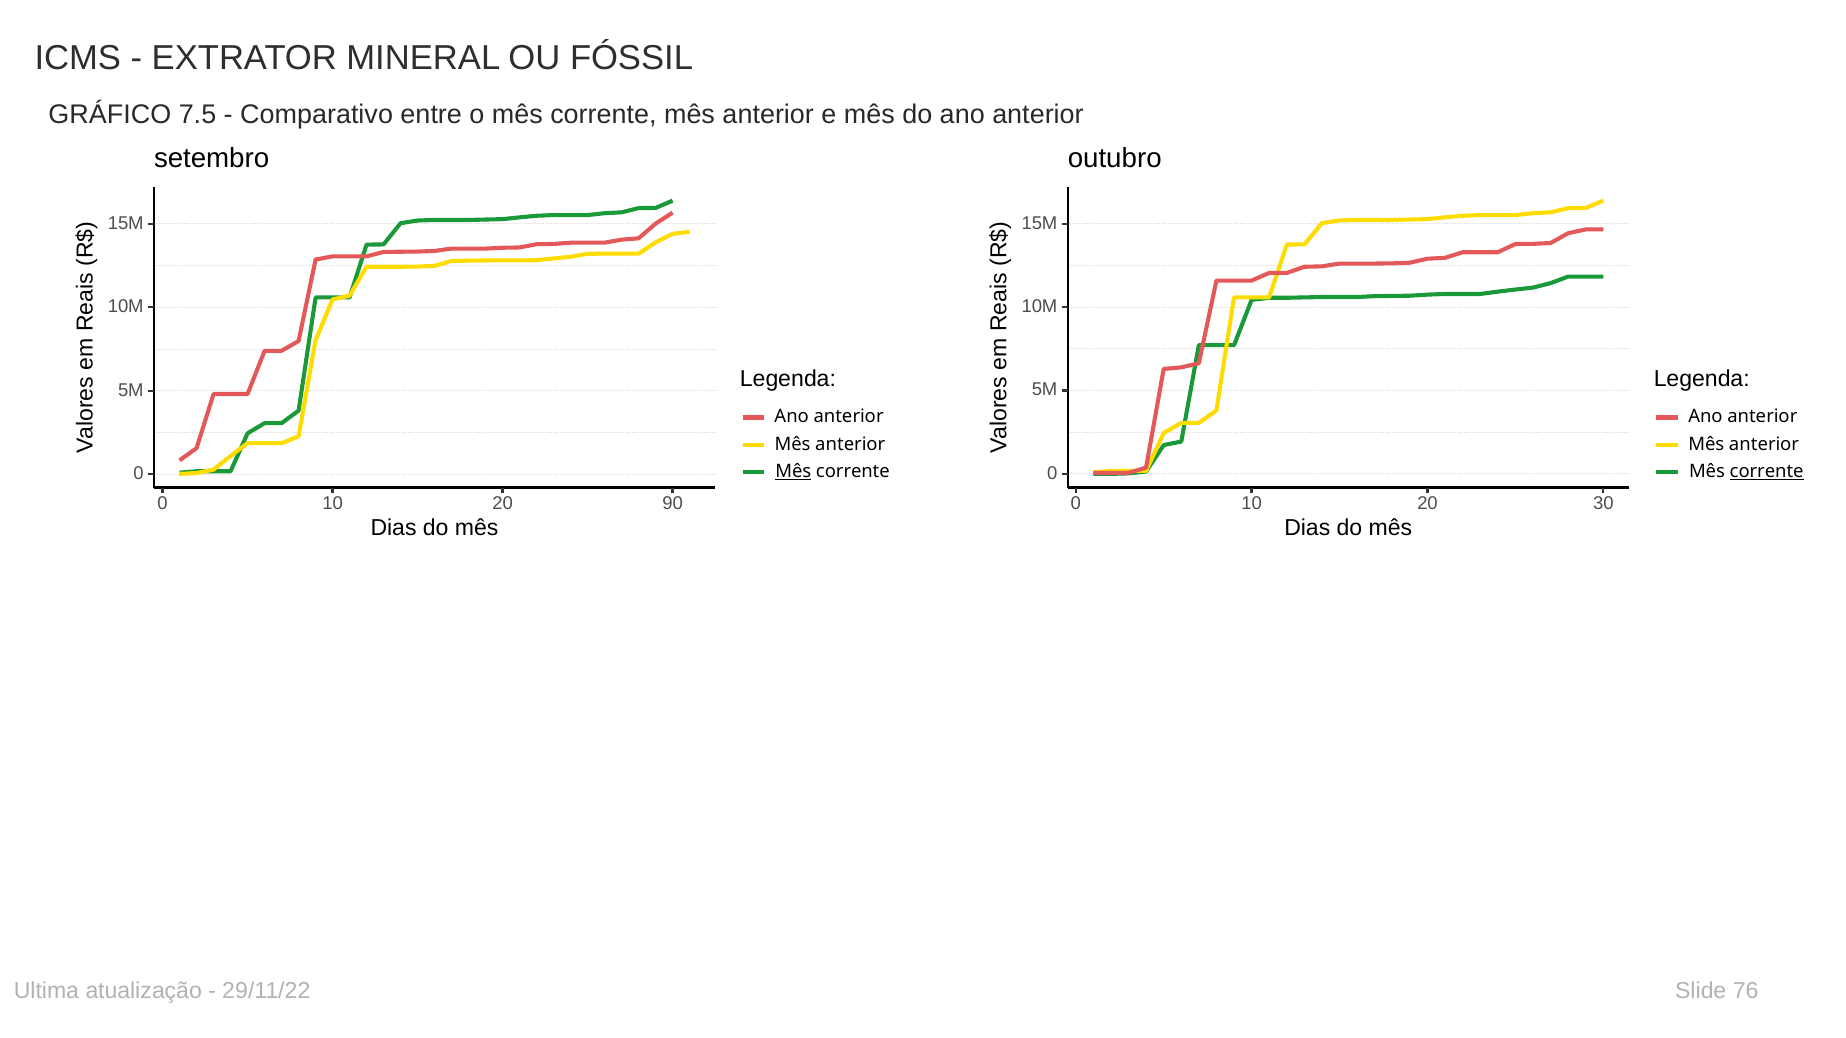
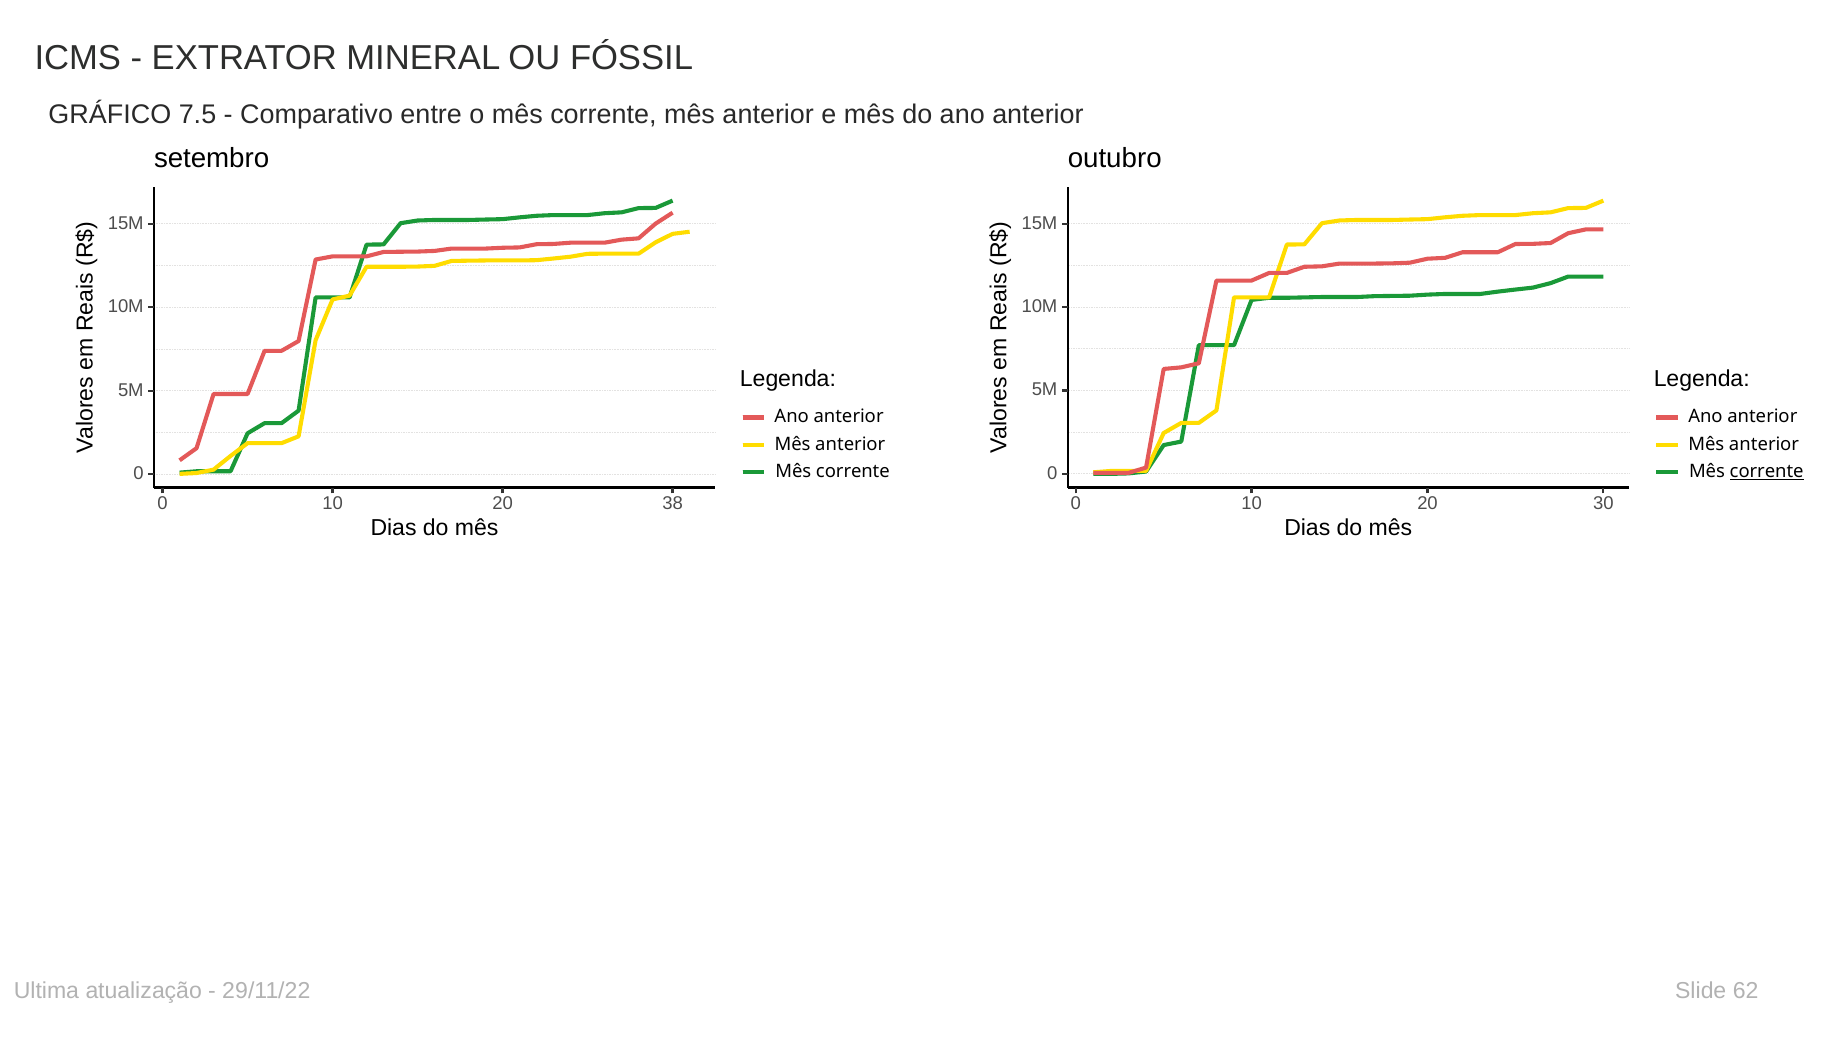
Mês at (793, 471) underline: present -> none
90: 90 -> 38
76: 76 -> 62
